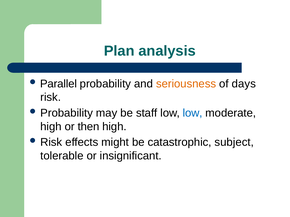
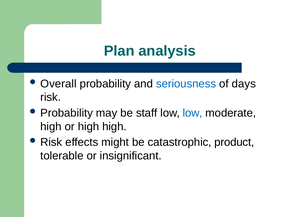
Parallel: Parallel -> Overall
seriousness colour: orange -> blue
or then: then -> high
subject: subject -> product
